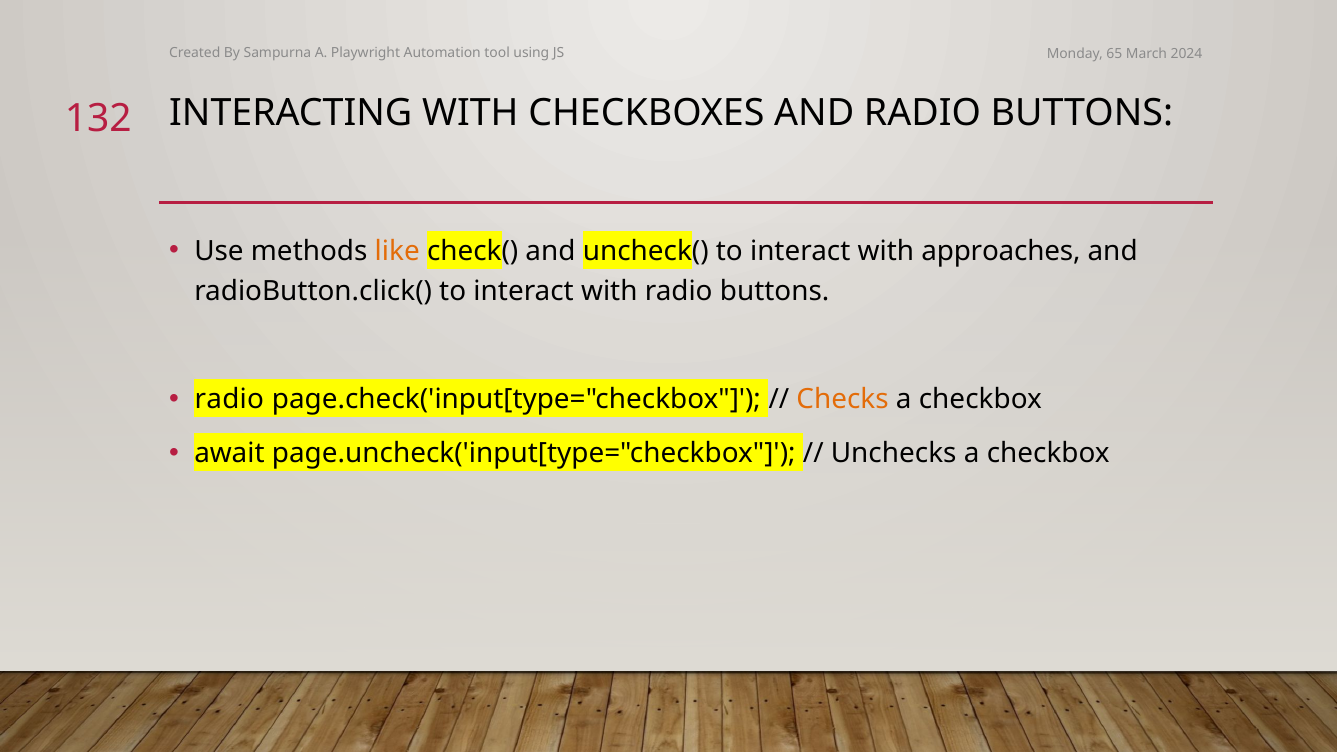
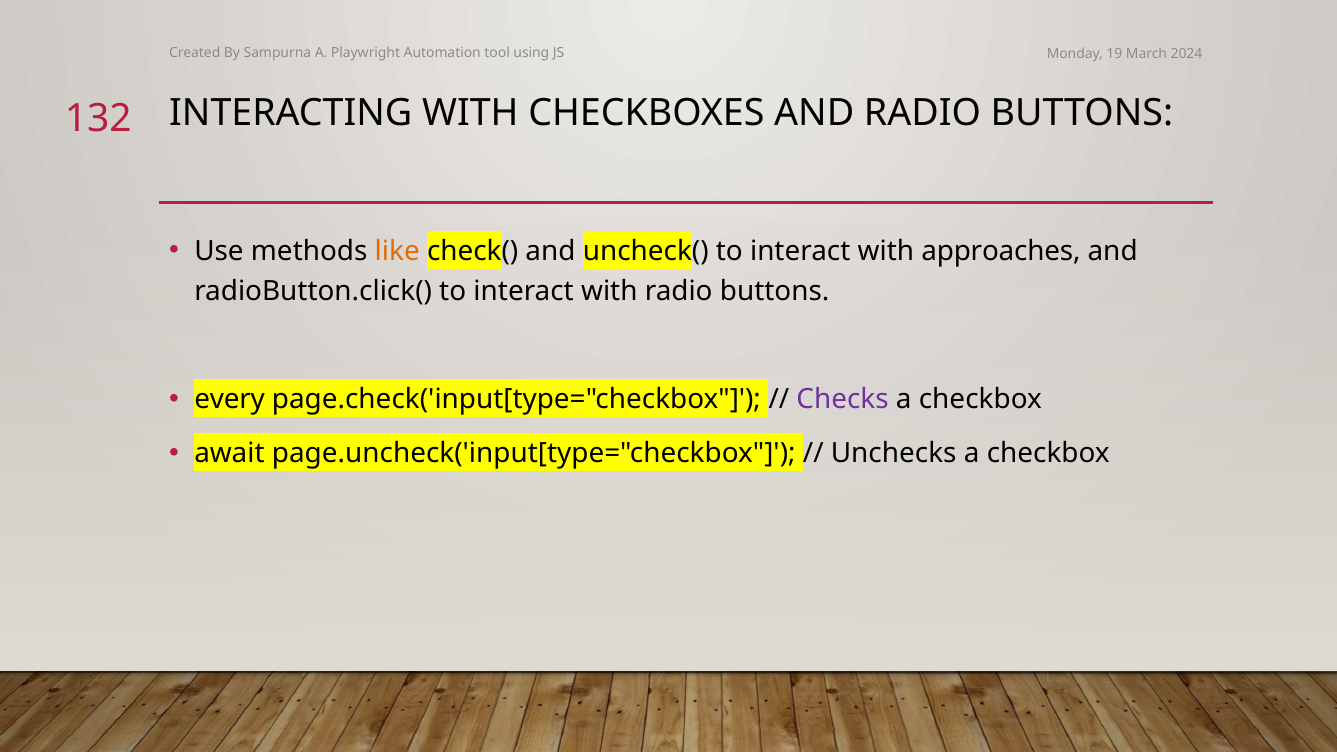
65: 65 -> 19
radio at (229, 400): radio -> every
Checks colour: orange -> purple
